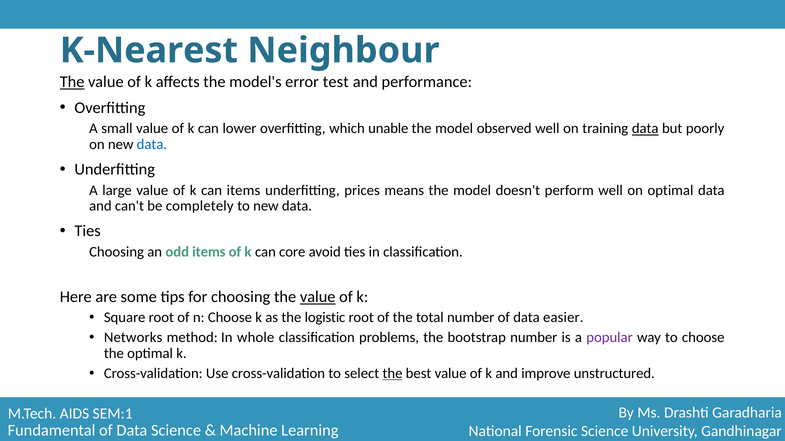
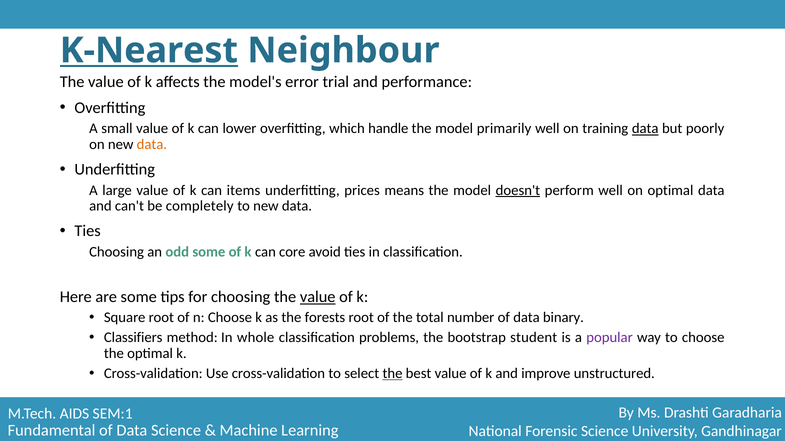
K-Nearest underline: none -> present
The at (72, 82) underline: present -> none
test: test -> trial
unable: unable -> handle
observed: observed -> primarily
data at (152, 145) colour: blue -> orange
doesn't underline: none -> present
odd items: items -> some
logistic: logistic -> forests
easier: easier -> binary
Networks: Networks -> Classifiers
bootstrap number: number -> student
